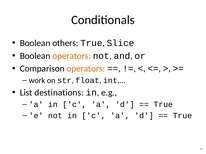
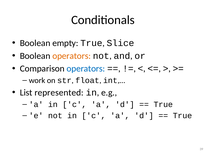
others: others -> empty
operators at (86, 69) colour: orange -> blue
destinations: destinations -> represented
